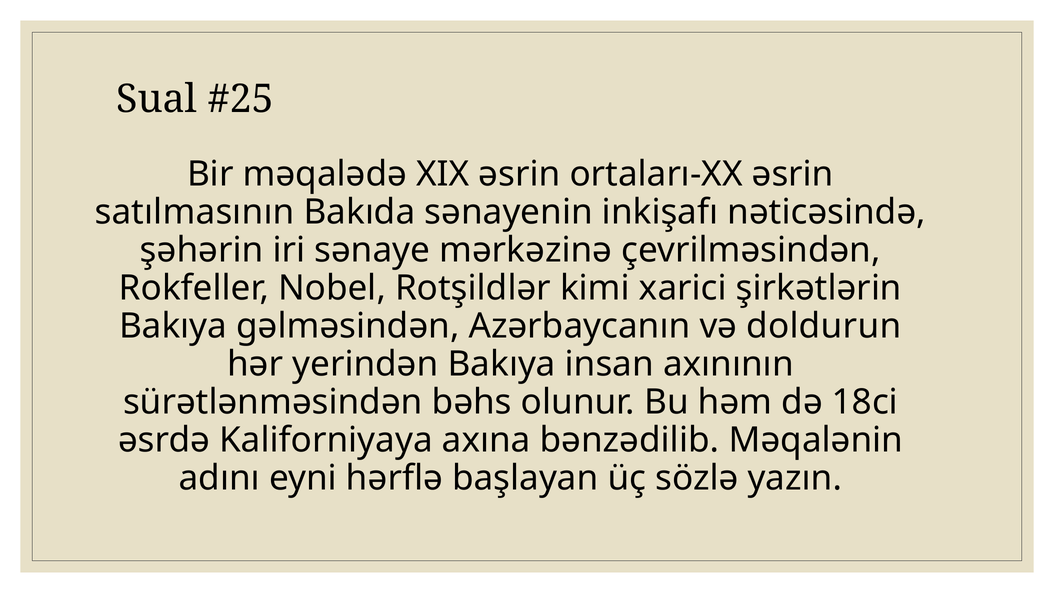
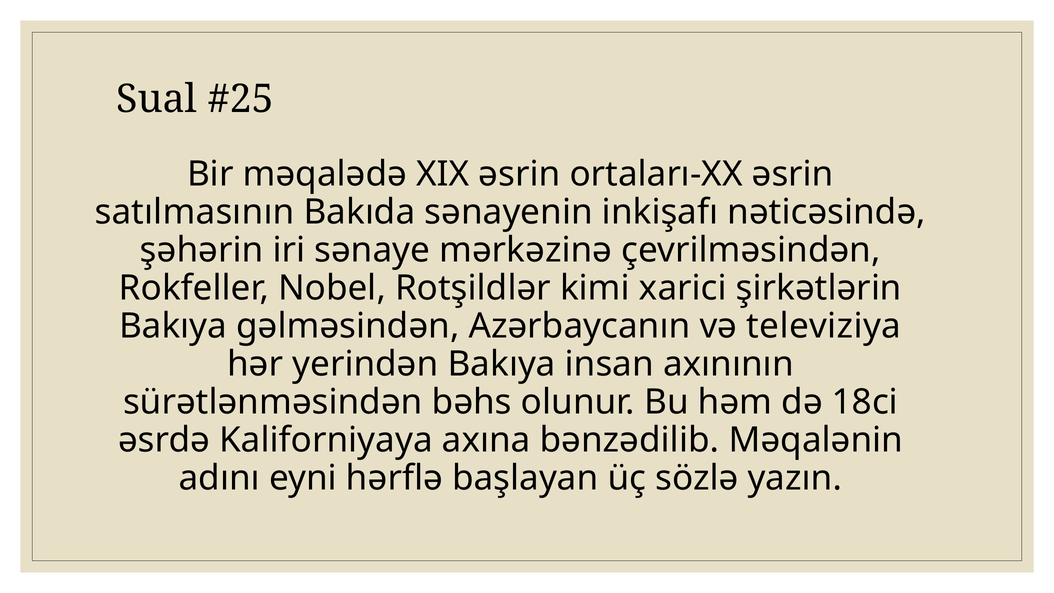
doldurun: doldurun -> televiziya
